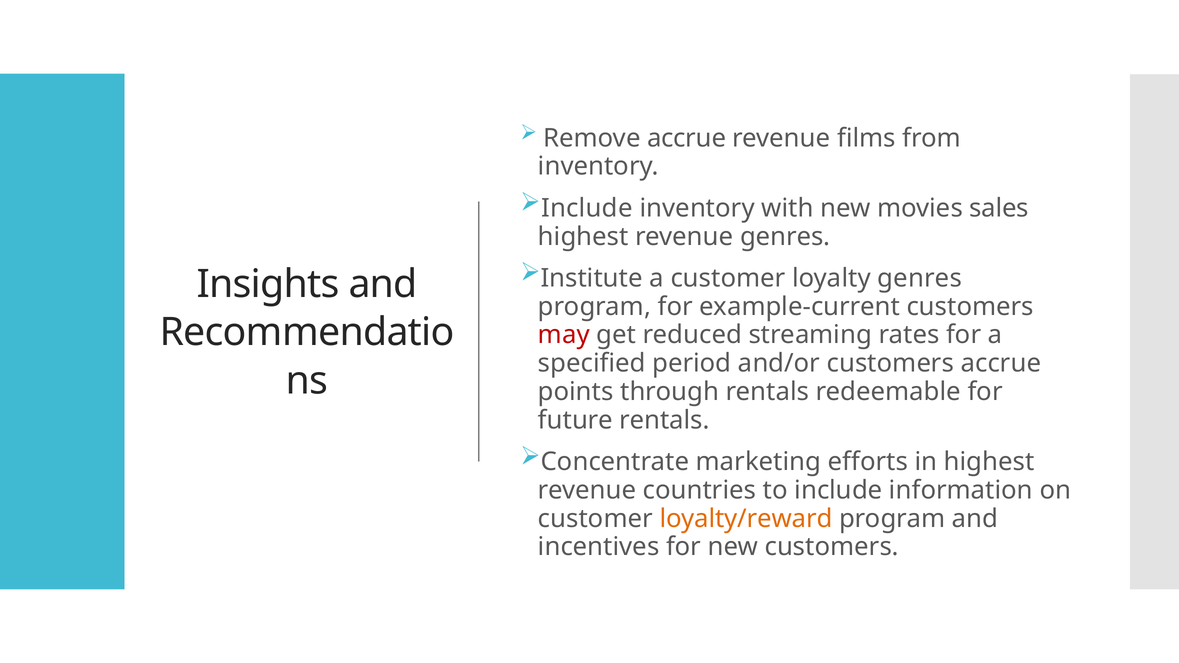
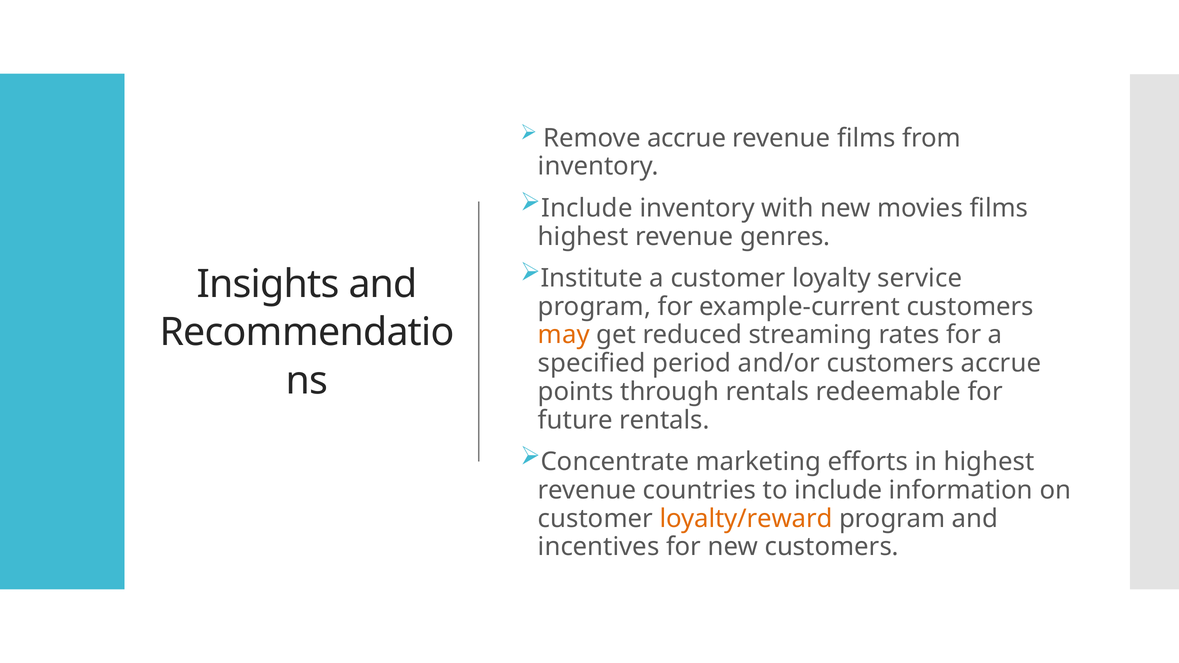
movies sales: sales -> films
loyalty genres: genres -> service
may colour: red -> orange
